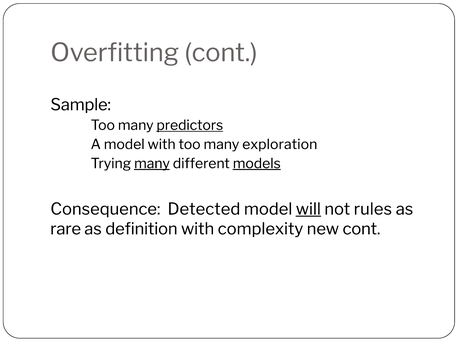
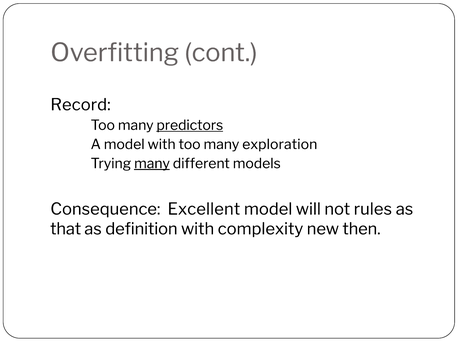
Sample: Sample -> Record
models underline: present -> none
Detected: Detected -> Excellent
will underline: present -> none
rare: rare -> that
new cont: cont -> then
